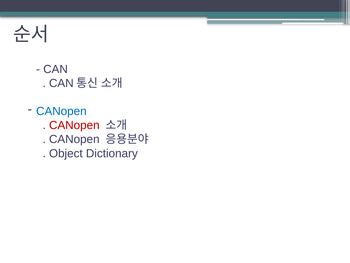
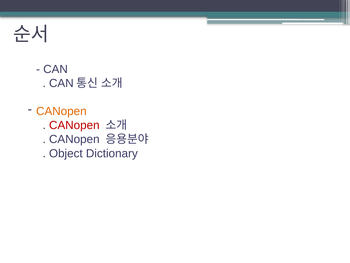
CANopen at (61, 111) colour: blue -> orange
